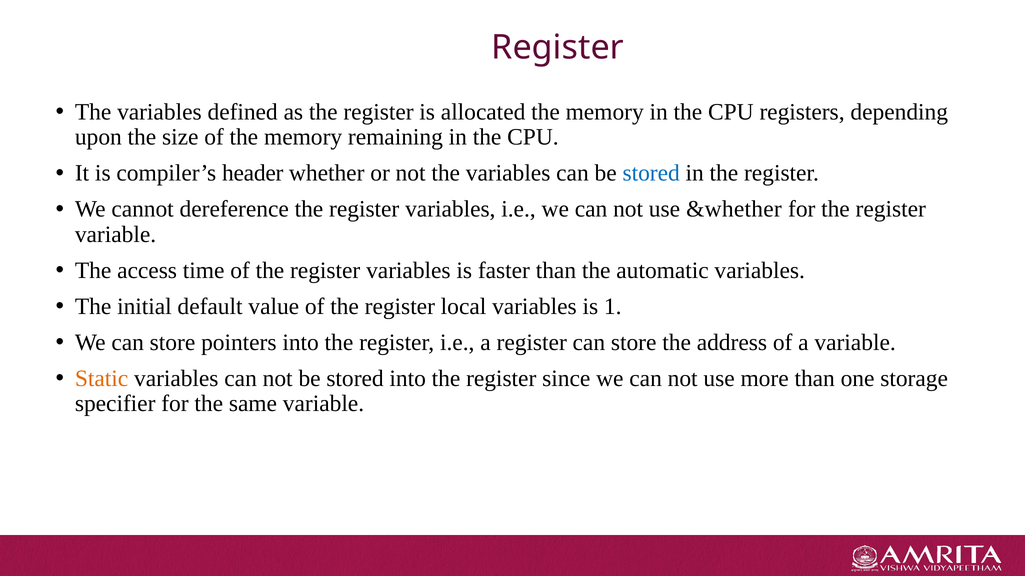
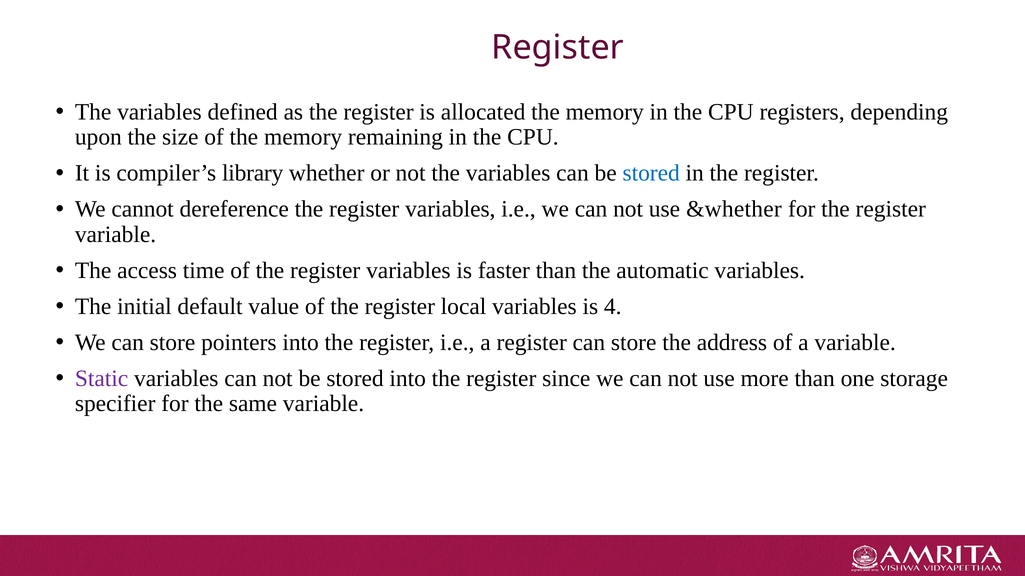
header: header -> library
1: 1 -> 4
Static colour: orange -> purple
